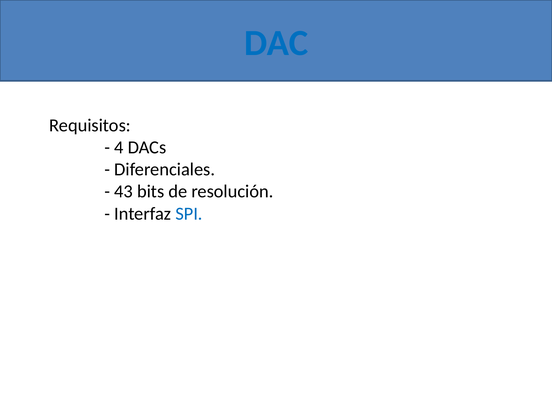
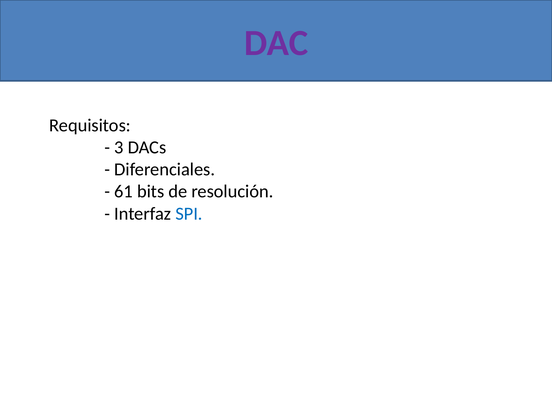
DAC colour: blue -> purple
4: 4 -> 3
43: 43 -> 61
